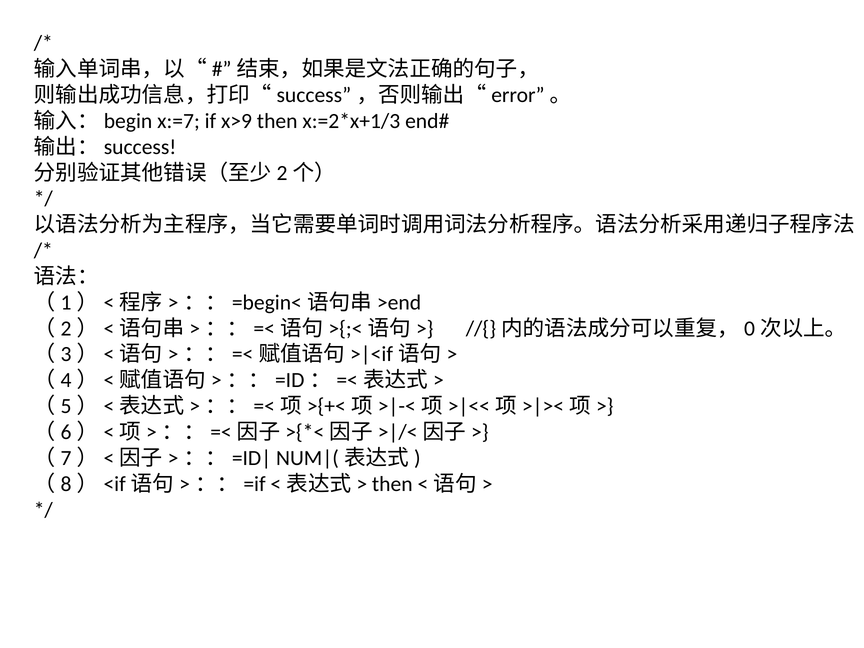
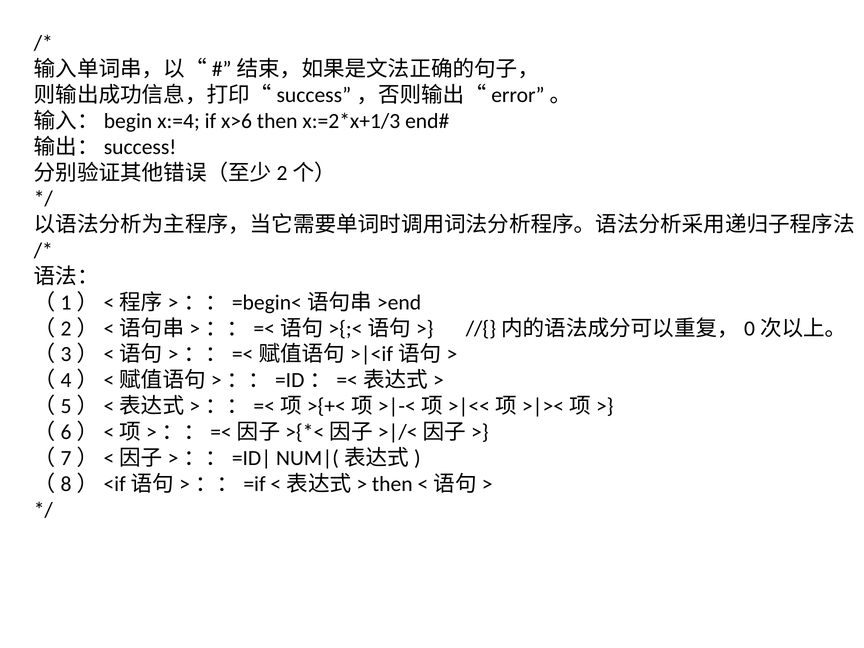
x:=7: x:=7 -> x:=4
x>9: x>9 -> x>6
